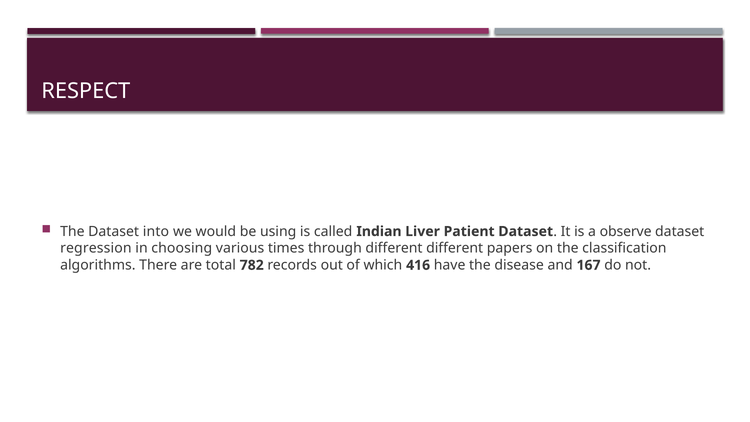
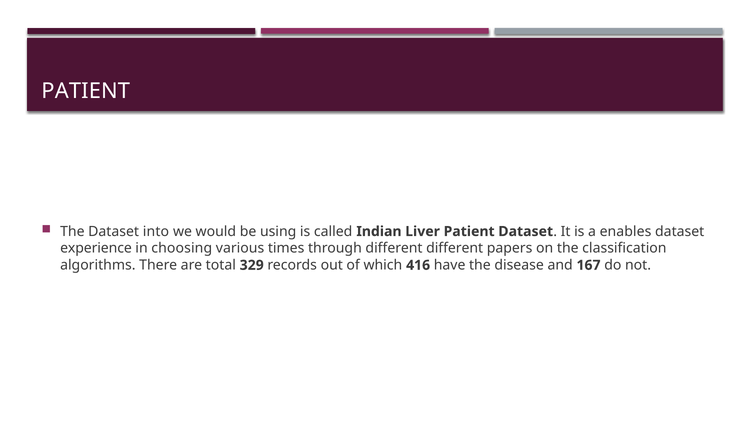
RESPECT at (86, 91): RESPECT -> PATIENT
observe: observe -> enables
regression: regression -> experience
782: 782 -> 329
